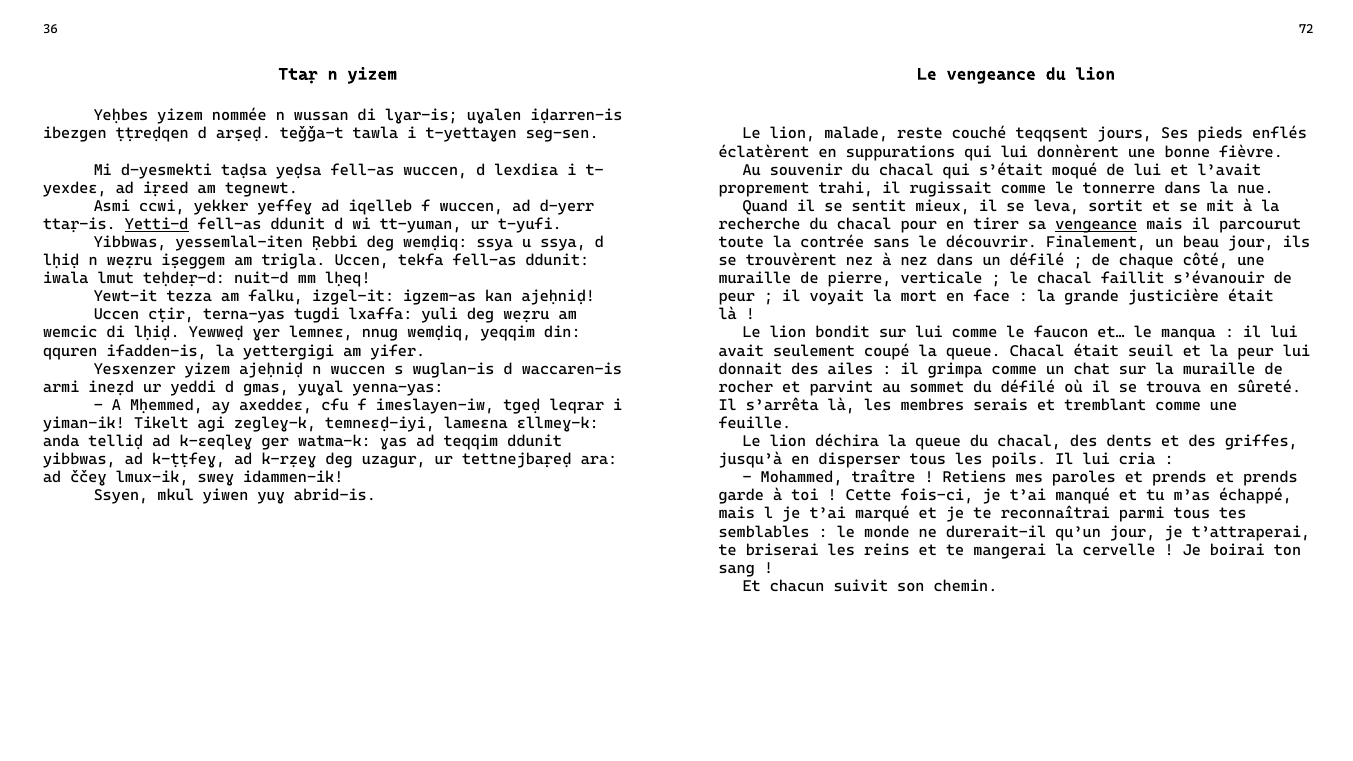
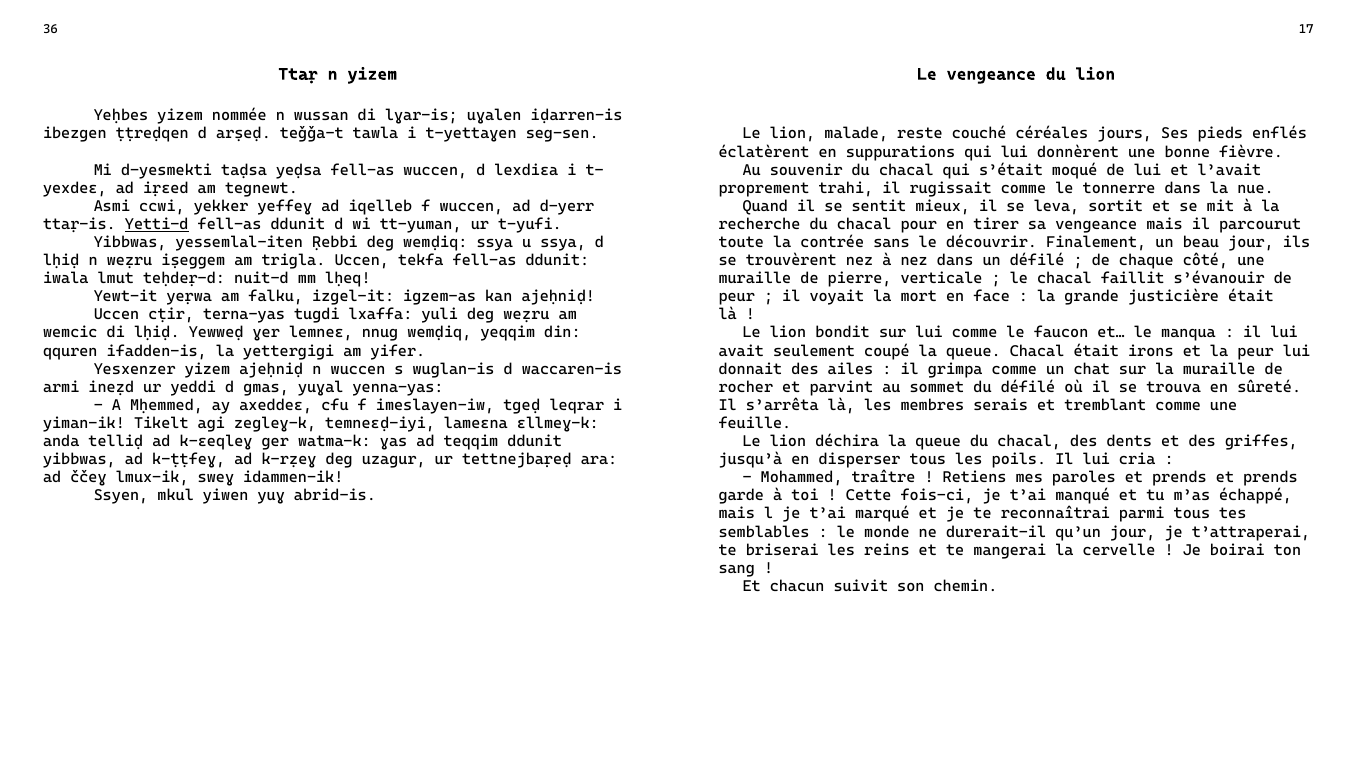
72: 72 -> 17
teqqsent: teqqsent -> céréales
vengeance at (1096, 224) underline: present -> none
tezza: tezza -> yeṛwa
seuil: seuil -> irons
